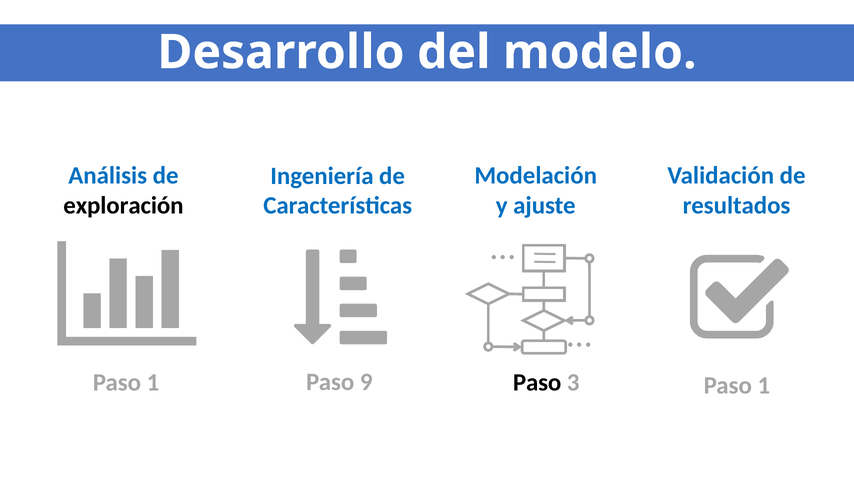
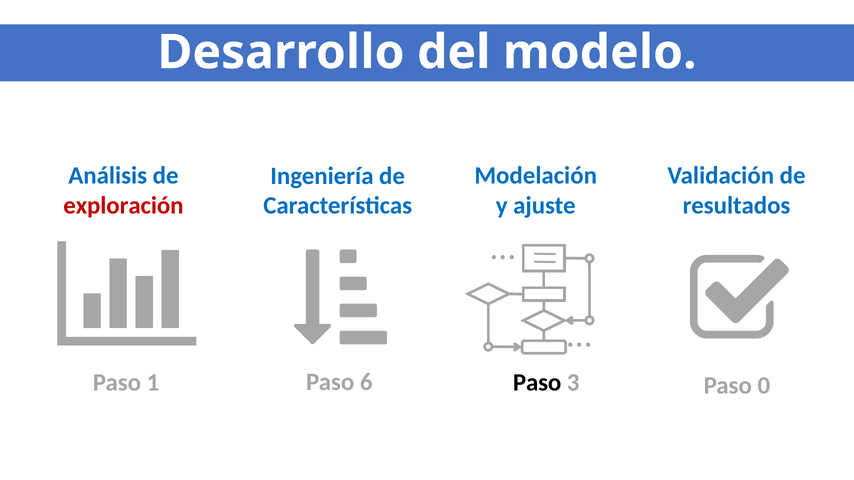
exploración colour: black -> red
9: 9 -> 6
3 Paso 1: 1 -> 0
